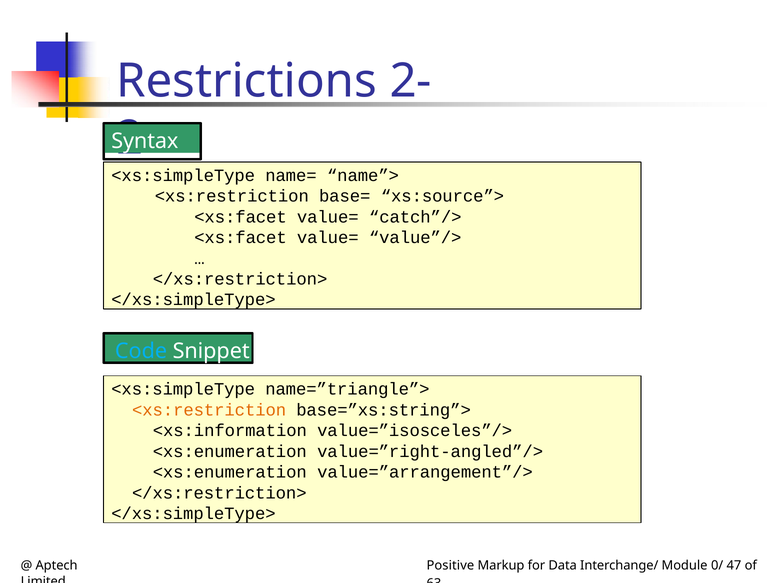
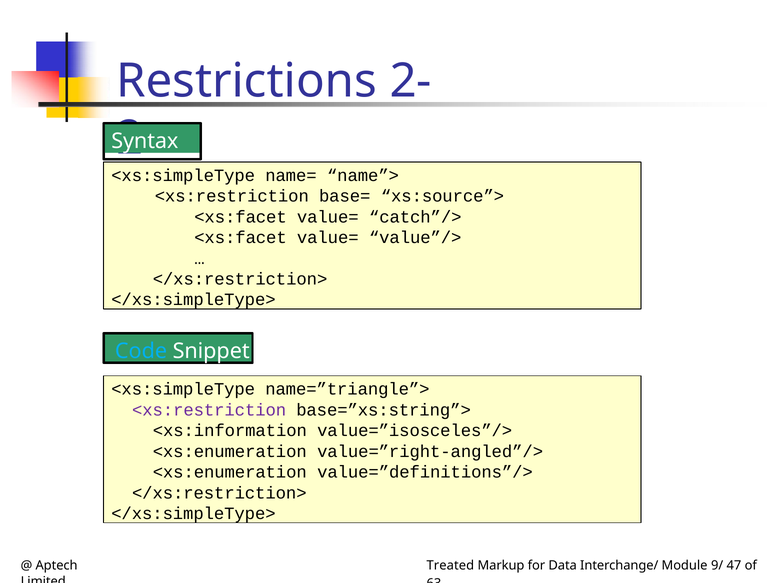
<xs:restriction at (209, 410) colour: orange -> purple
value=”arrangement”/>: value=”arrangement”/> -> value=”definitions”/>
Positive: Positive -> Treated
0/: 0/ -> 9/
